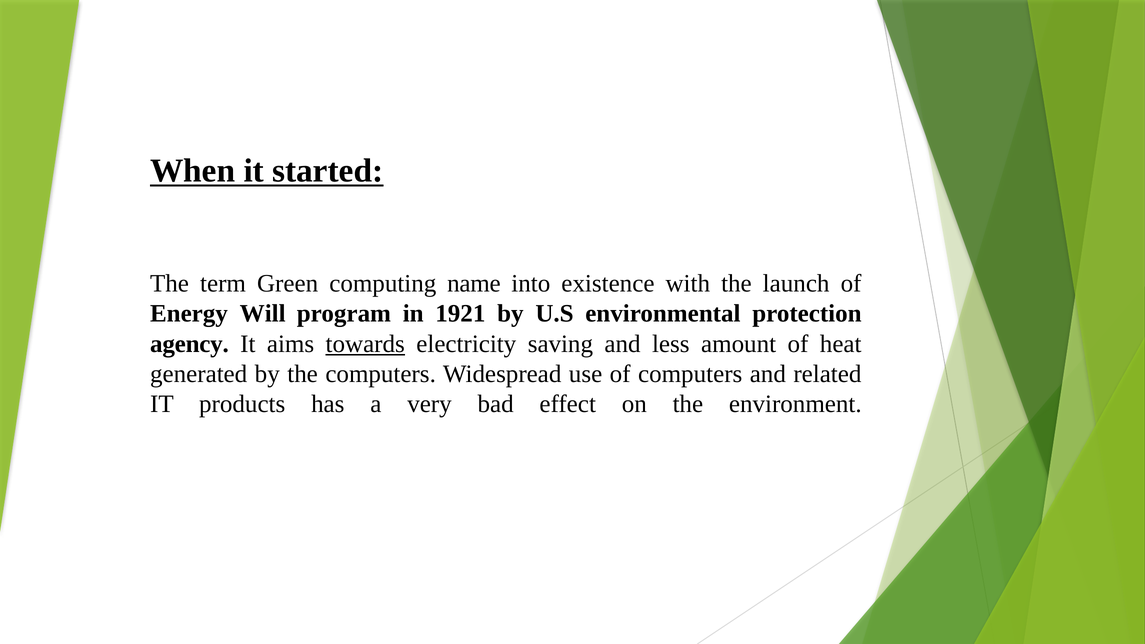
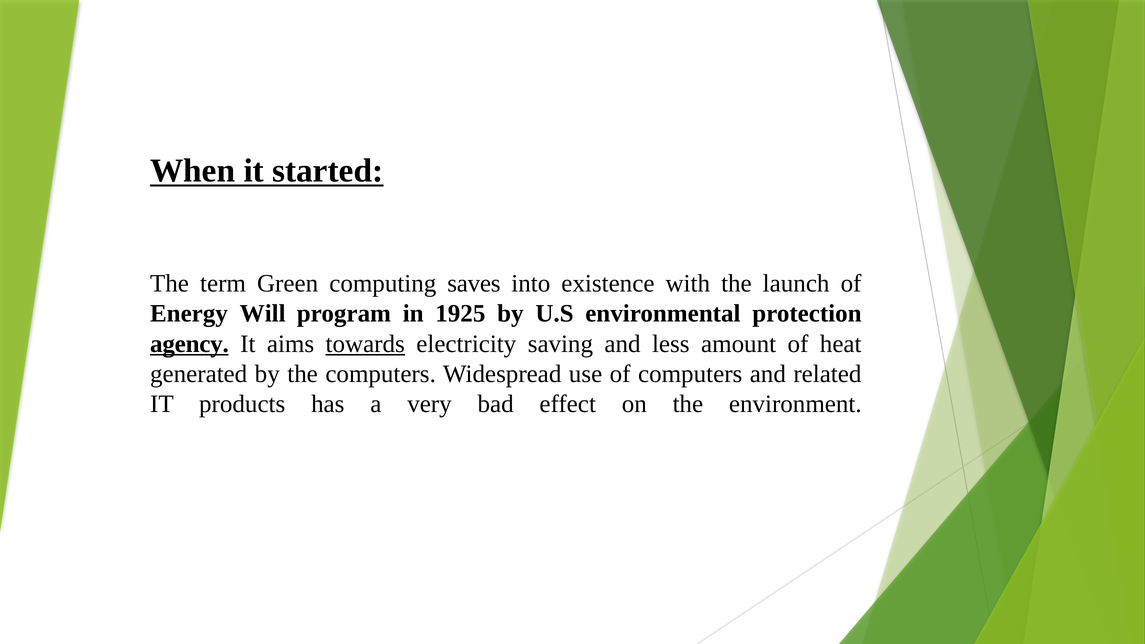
name: name -> saves
1921: 1921 -> 1925
agency underline: none -> present
